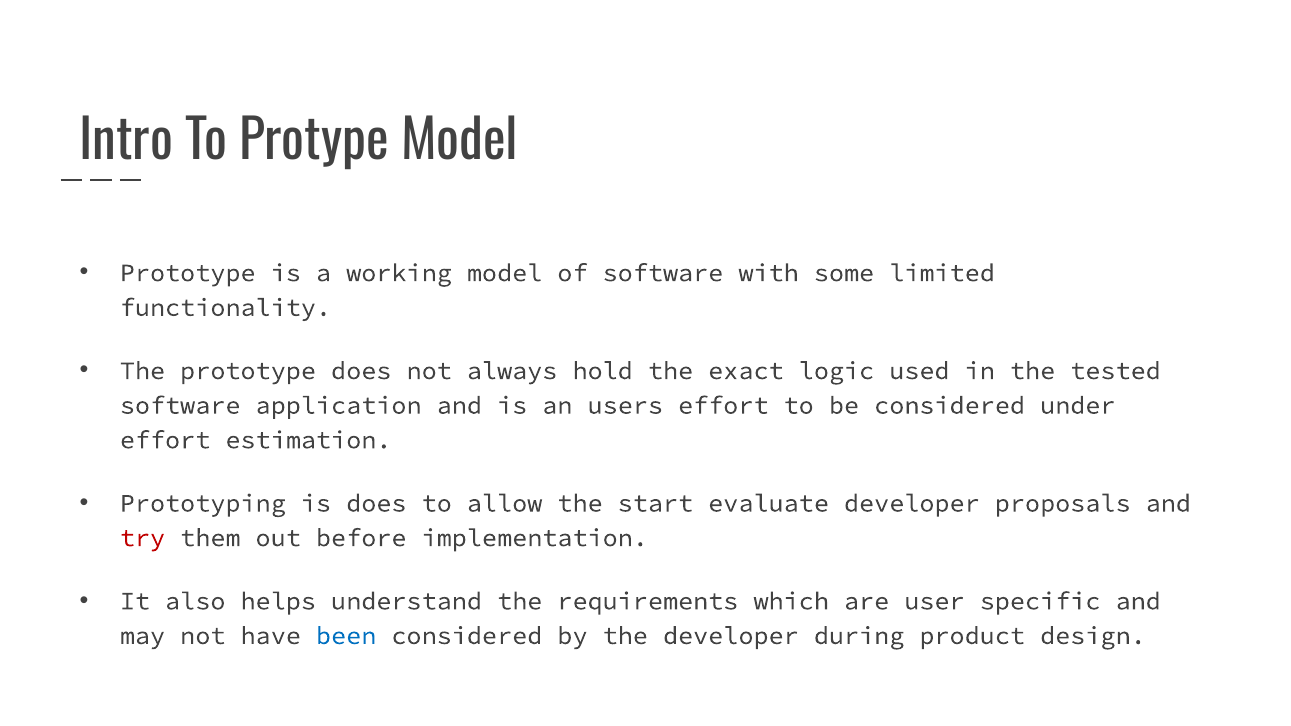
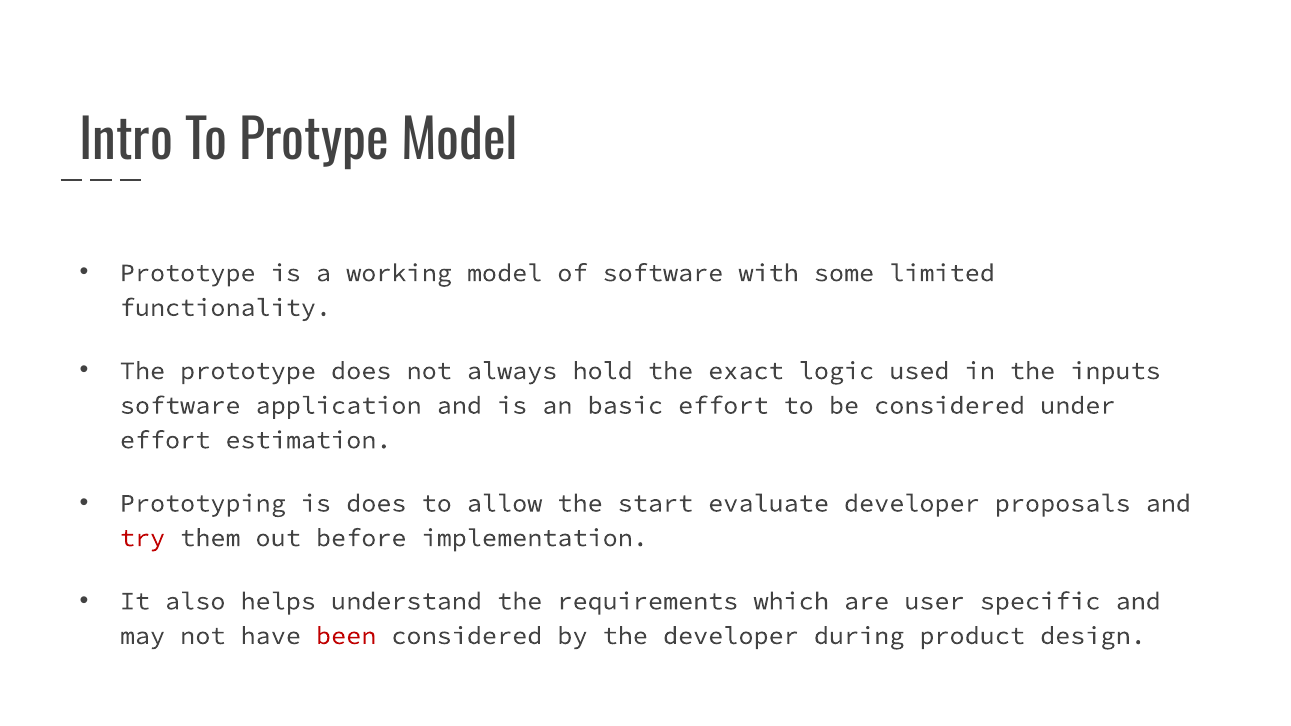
tested: tested -> inputs
users: users -> basic
been colour: blue -> red
